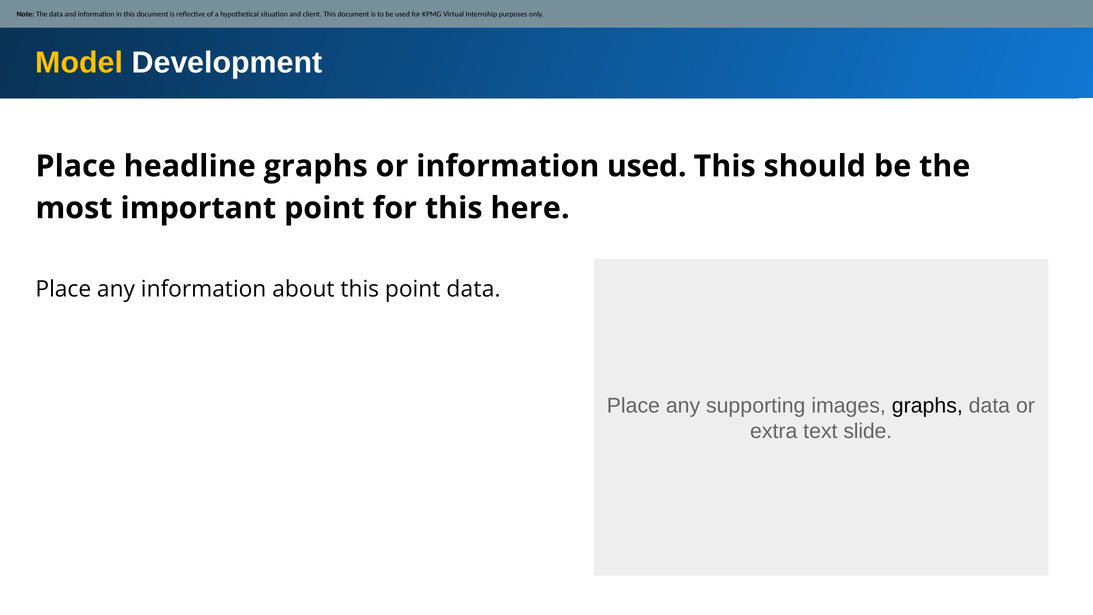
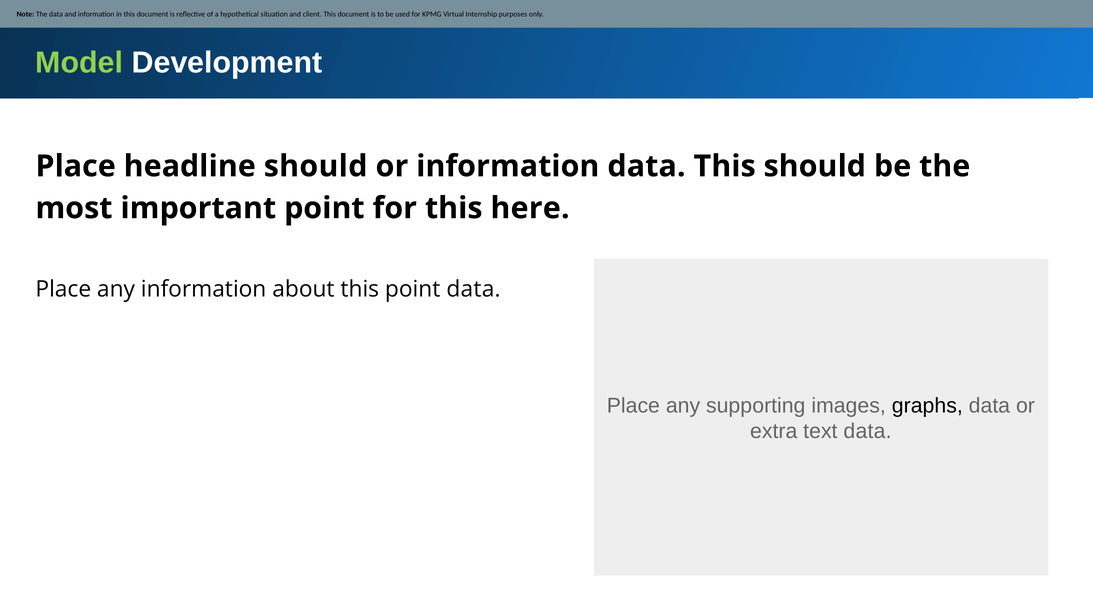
Model colour: yellow -> light green
headline graphs: graphs -> should
information used: used -> data
text slide: slide -> data
